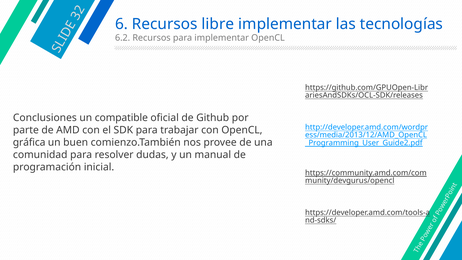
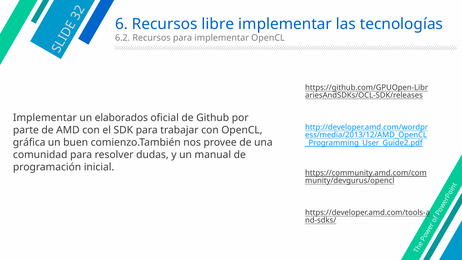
Conclusiones at (45, 118): Conclusiones -> Implementar
compatible: compatible -> elaborados
